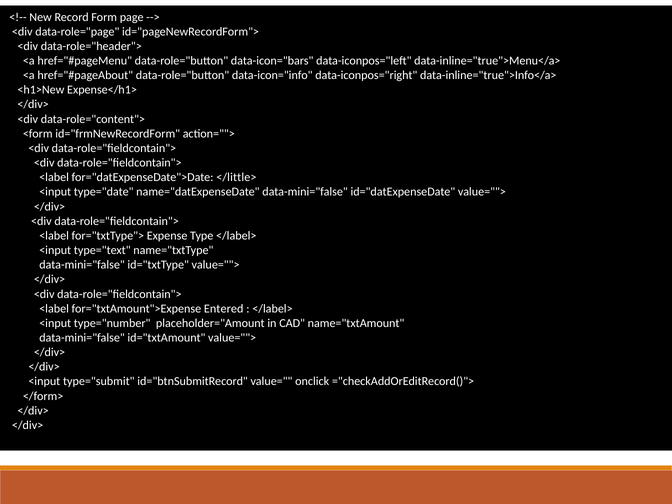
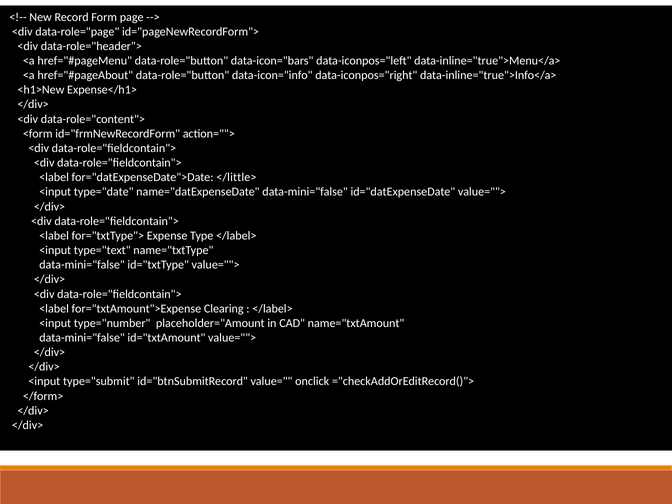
Entered: Entered -> Clearing
